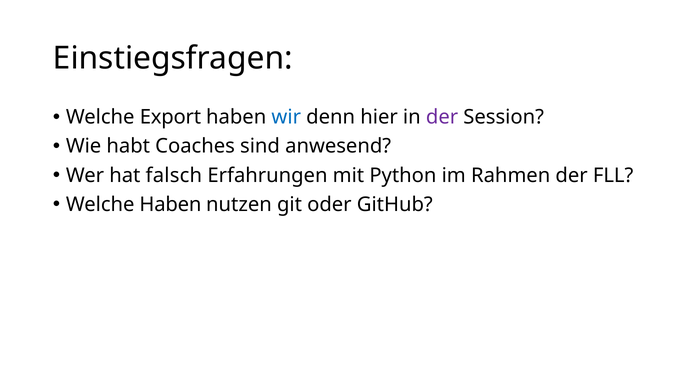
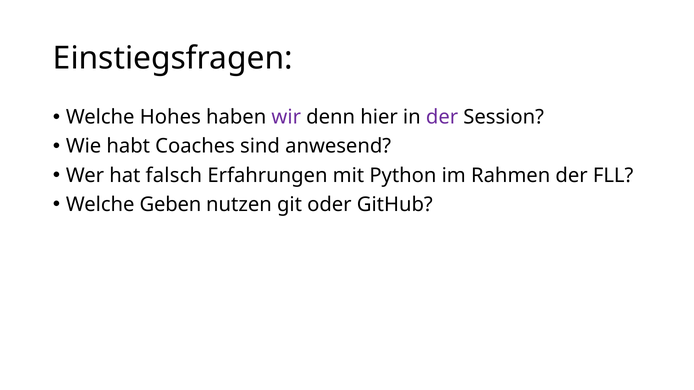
Export: Export -> Hohes
wir colour: blue -> purple
Welche Haben: Haben -> Geben
